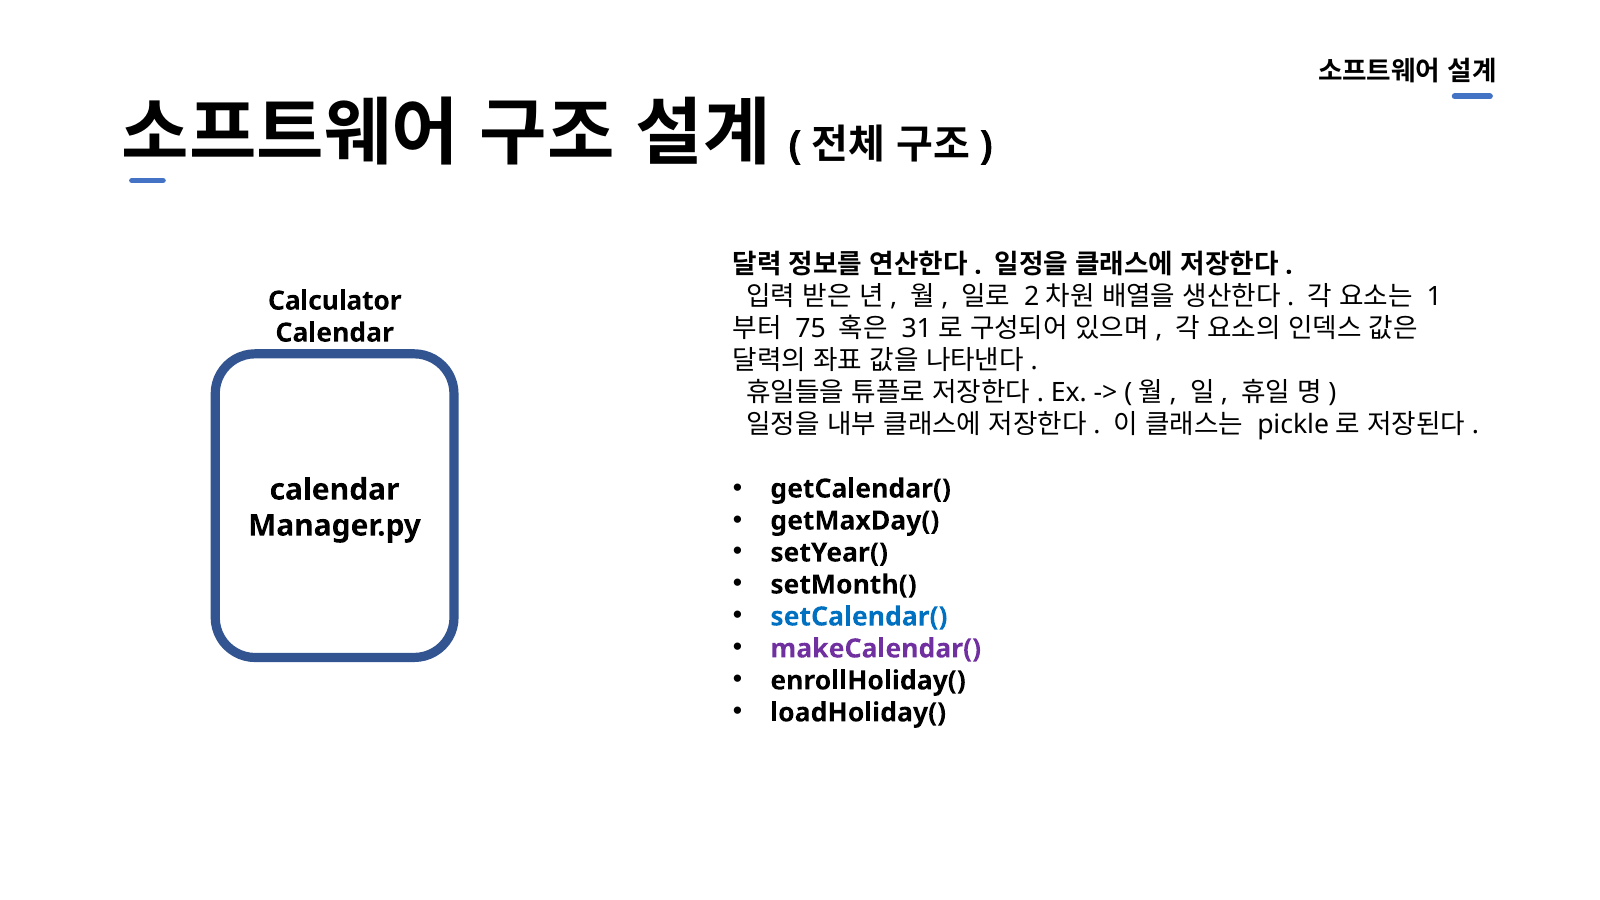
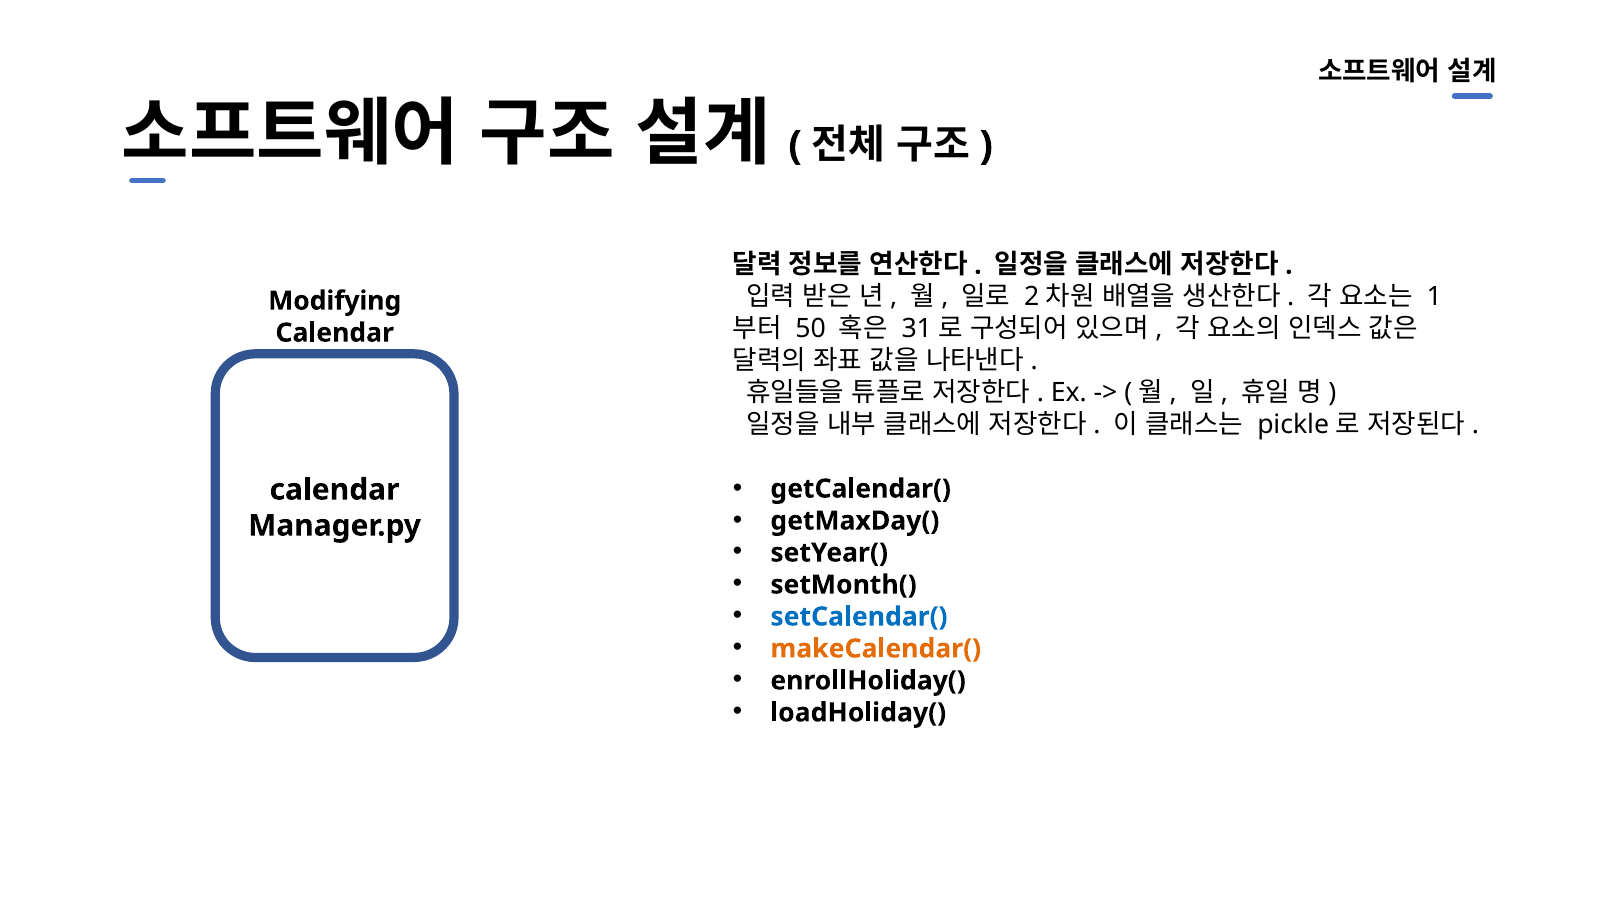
Calculator: Calculator -> Modifying
75: 75 -> 50
makeCalendar( colour: purple -> orange
